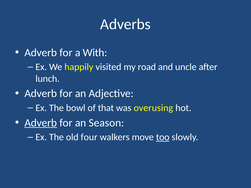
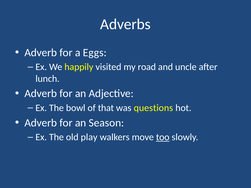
With: With -> Eggs
overusing: overusing -> questions
Adverb at (41, 123) underline: present -> none
four: four -> play
